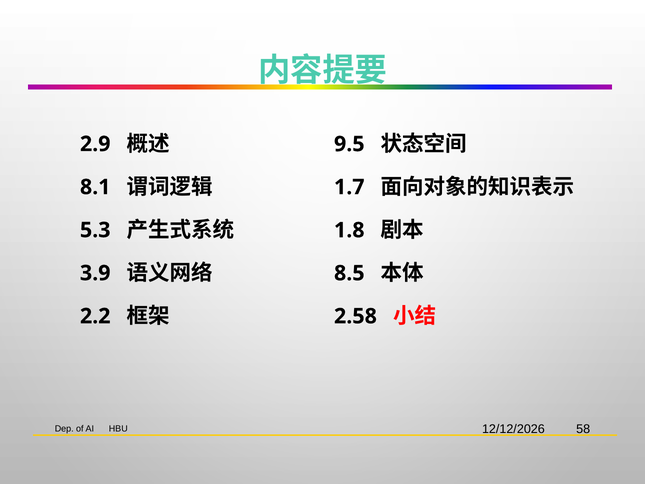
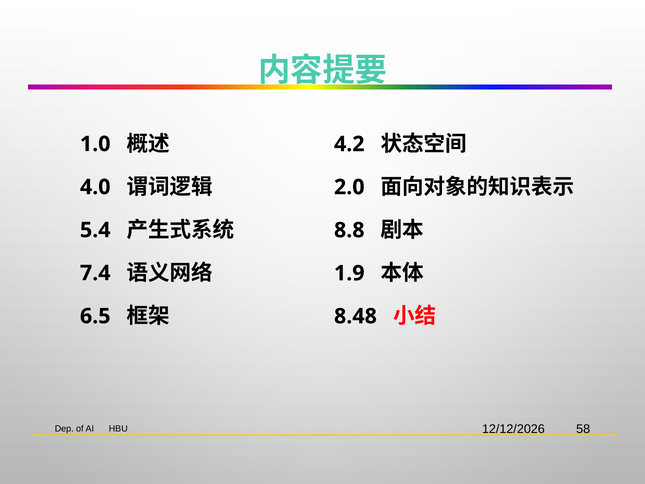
2.9: 2.9 -> 1.0
9.5: 9.5 -> 4.2
8.1: 8.1 -> 4.0
1.7: 1.7 -> 2.0
5.3: 5.3 -> 5.4
1.8: 1.8 -> 8.8
3.9: 3.9 -> 7.4
8.5: 8.5 -> 1.9
2.2: 2.2 -> 6.5
2.58: 2.58 -> 8.48
